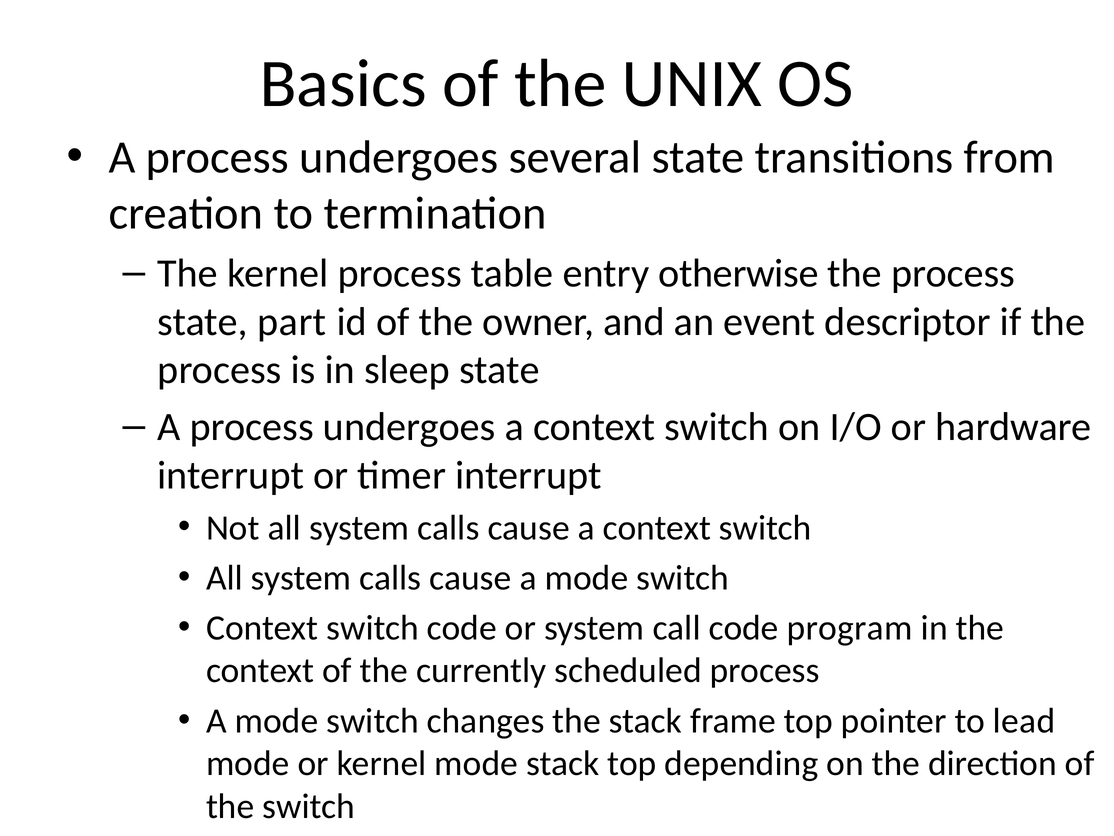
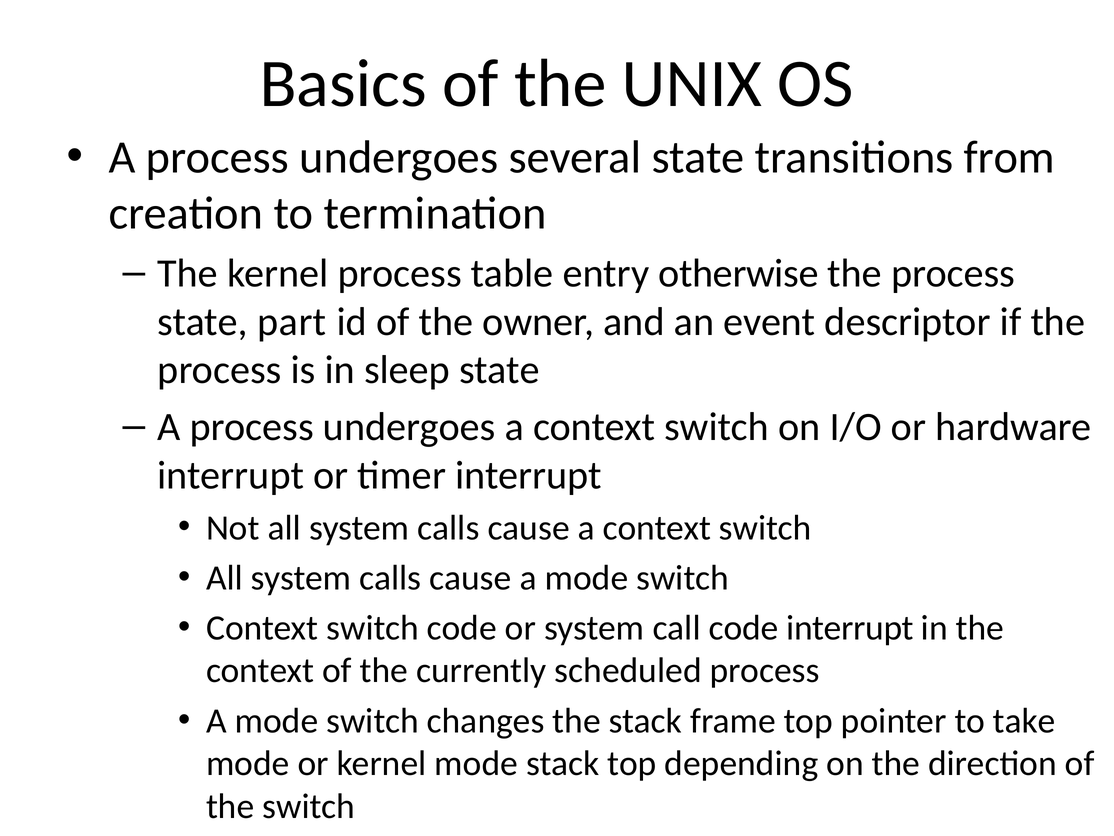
code program: program -> interrupt
lead: lead -> take
